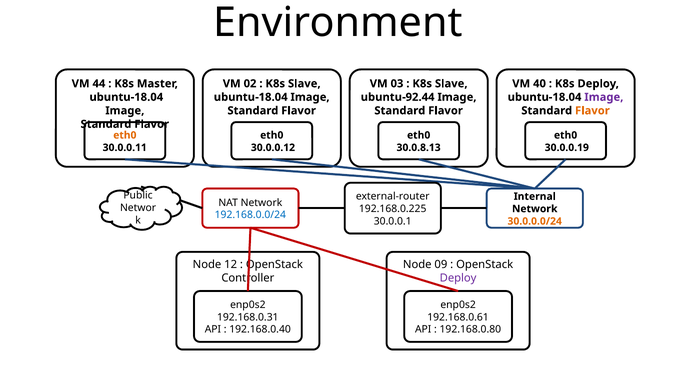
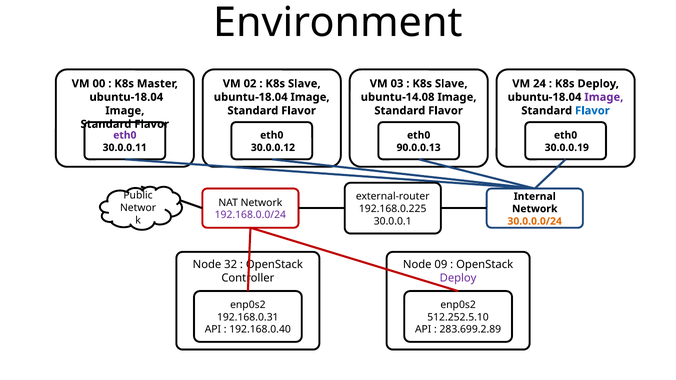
44: 44 -> 00
40: 40 -> 24
ubuntu-92.44: ubuntu-92.44 -> ubuntu-14.08
Flavor at (592, 111) colour: orange -> blue
eth0 at (125, 135) colour: orange -> purple
30.0.8.13: 30.0.8.13 -> 90.0.0.13
192.168.0.0/24 colour: blue -> purple
12: 12 -> 32
192.168.0.61: 192.168.0.61 -> 512.252.5.10
192.168.0.80: 192.168.0.80 -> 283.699.2.89
